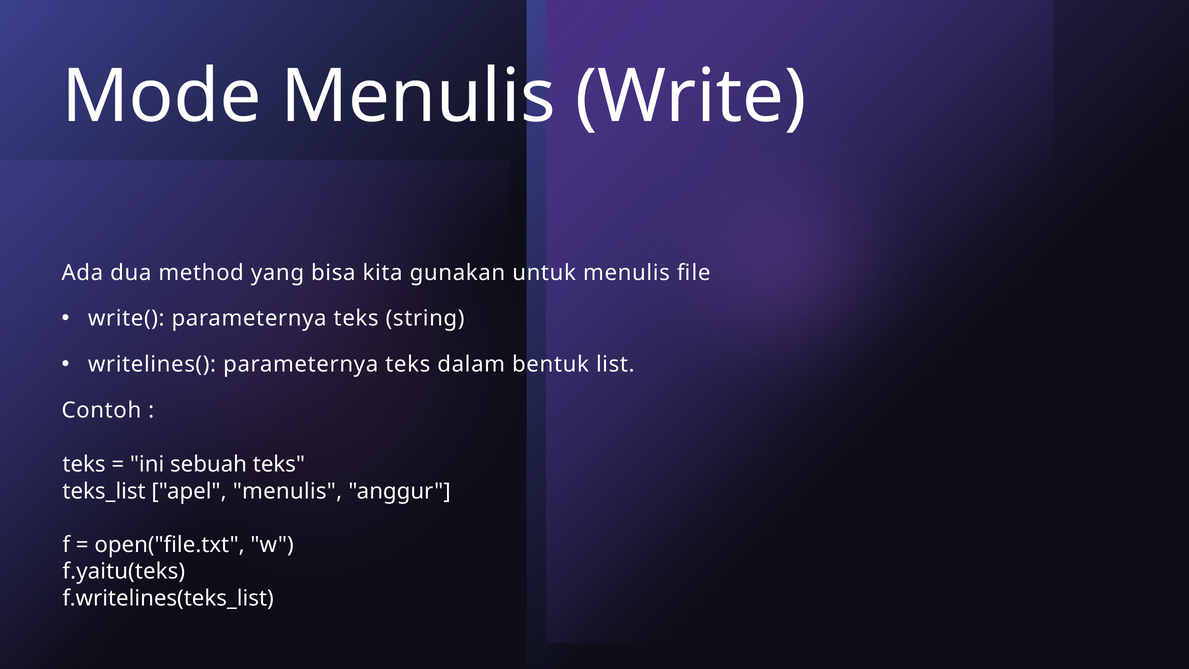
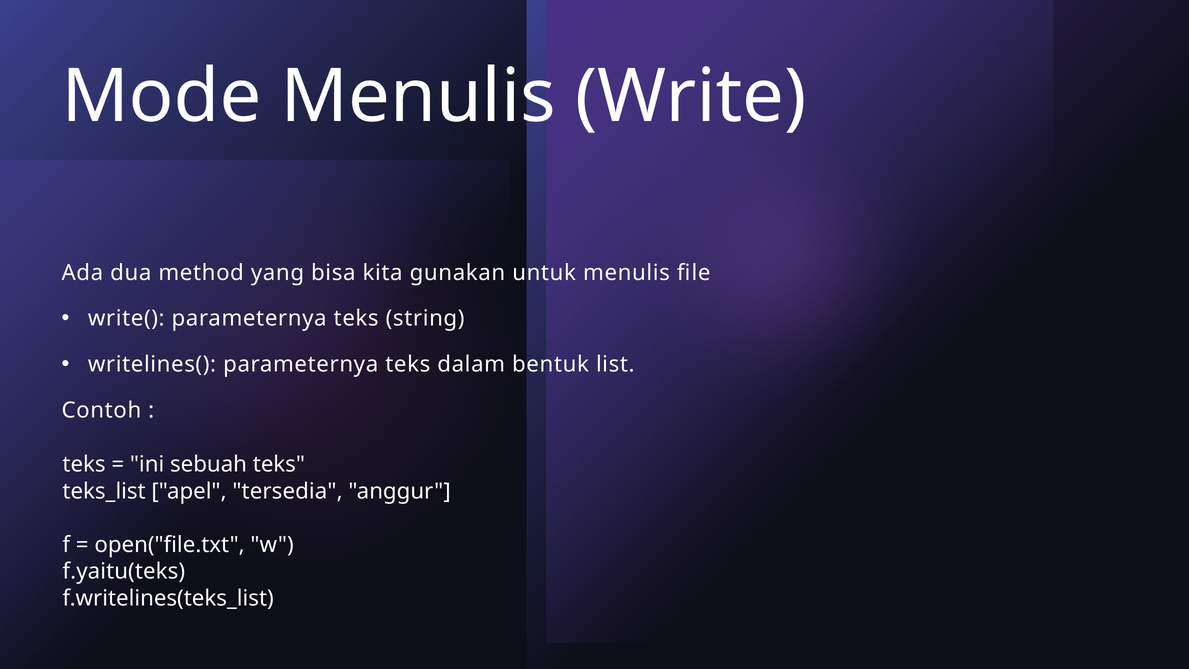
apel menulis: menulis -> tersedia
